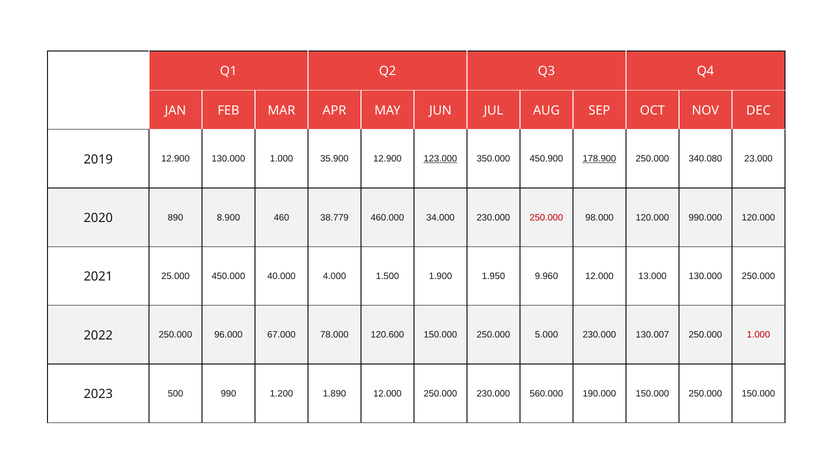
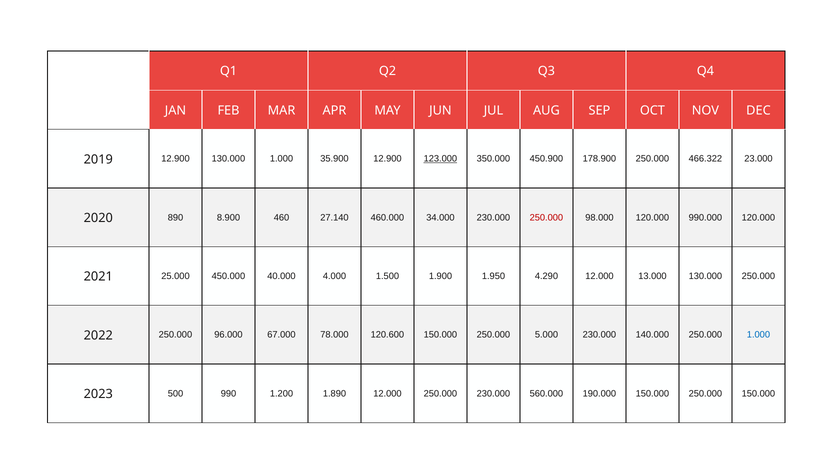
178.900 underline: present -> none
340.080: 340.080 -> 466.322
38.779: 38.779 -> 27.140
9.960: 9.960 -> 4.290
130.007: 130.007 -> 140.000
1.000 at (758, 335) colour: red -> blue
